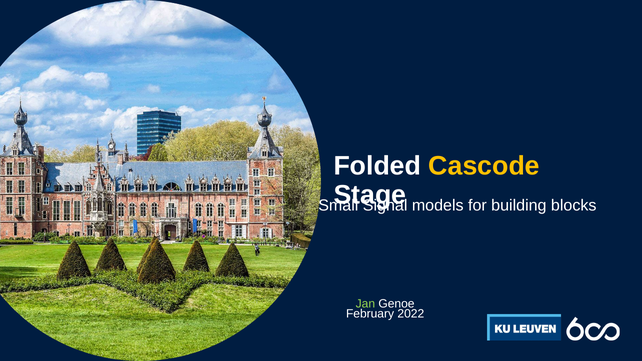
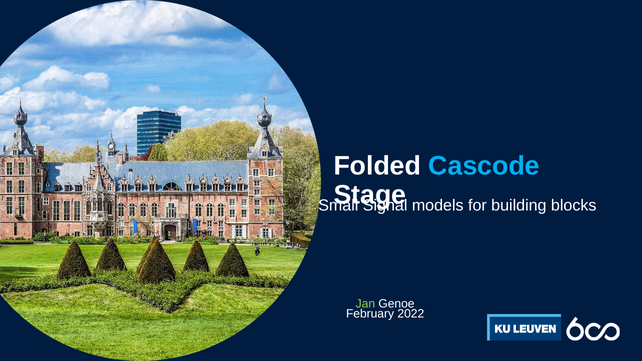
Cascode colour: yellow -> light blue
